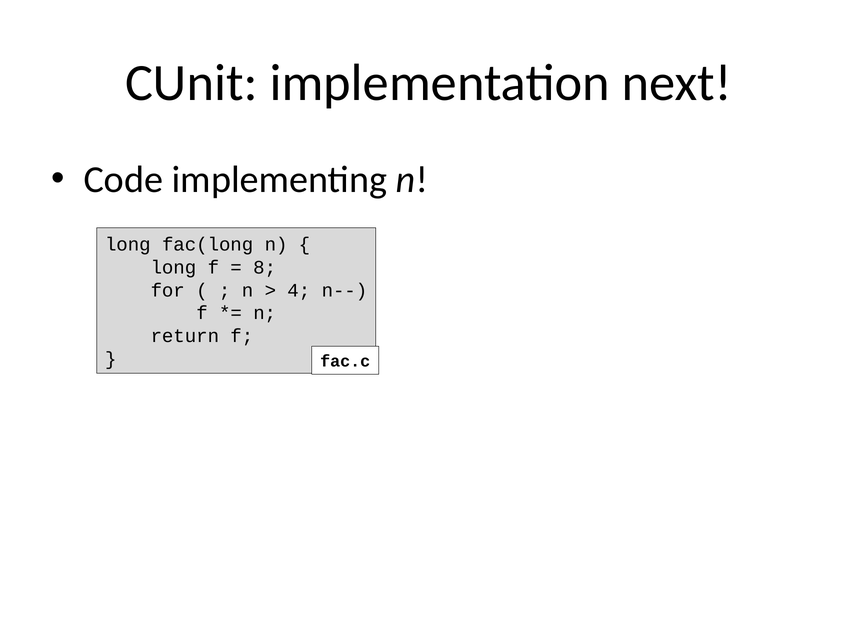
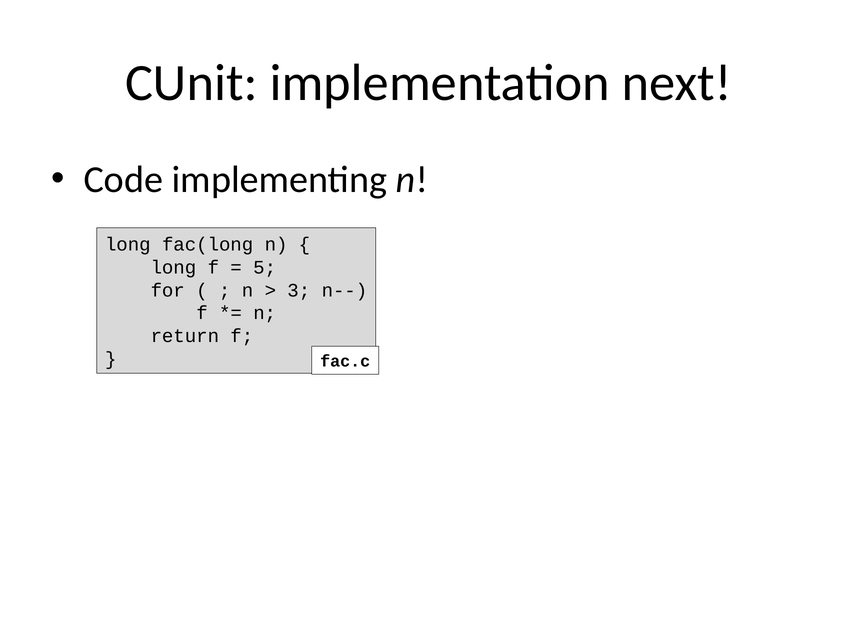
8: 8 -> 5
4: 4 -> 3
